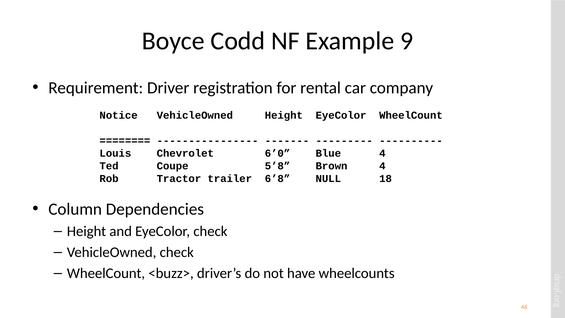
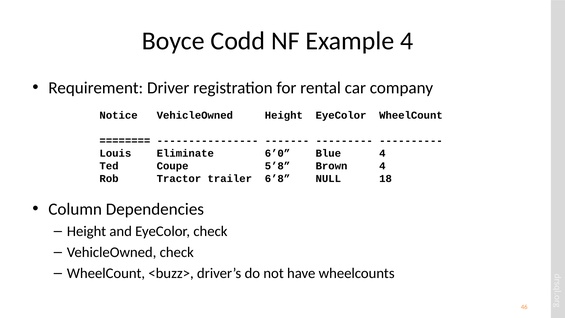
Example 9: 9 -> 4
Chevrolet: Chevrolet -> Eliminate
